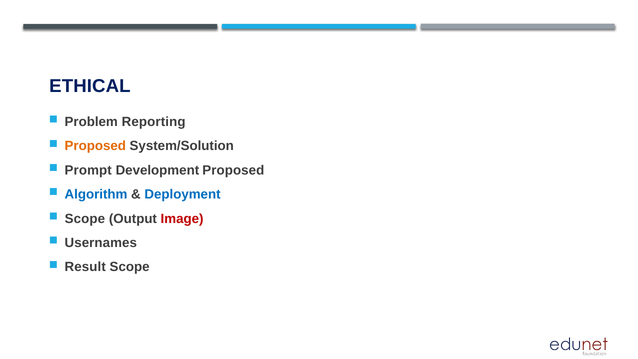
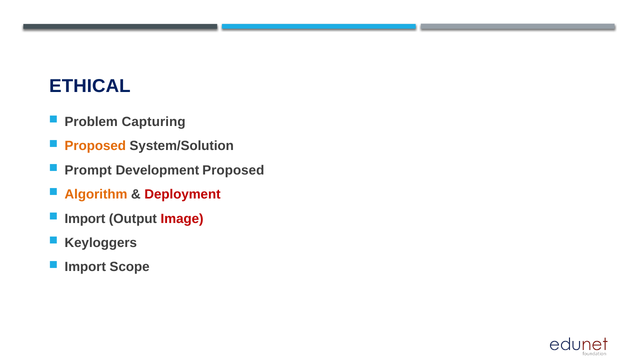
Reporting: Reporting -> Capturing
Algorithm colour: blue -> orange
Deployment colour: blue -> red
Scope at (85, 219): Scope -> Import
Usernames: Usernames -> Keyloggers
Result at (85, 267): Result -> Import
